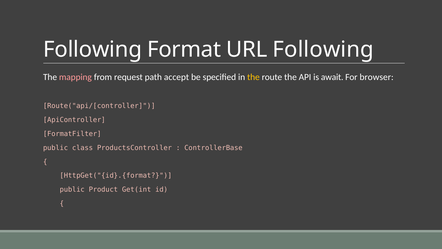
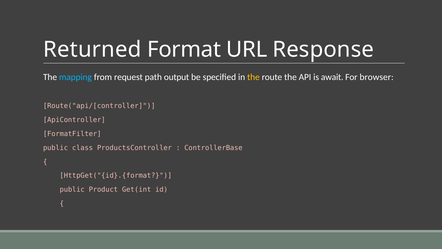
Following at (93, 50): Following -> Returned
URL Following: Following -> Response
mapping colour: pink -> light blue
accept: accept -> output
